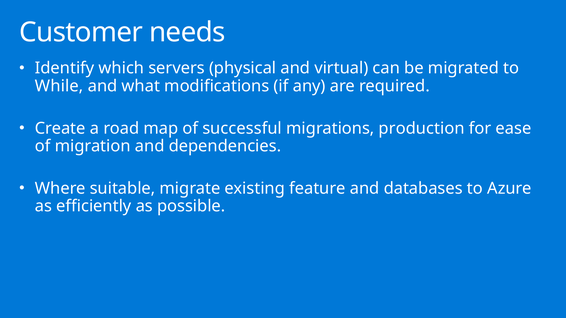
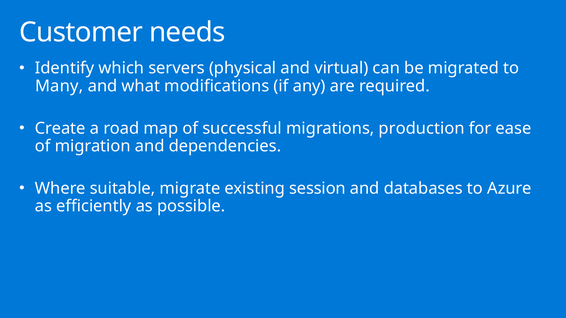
While: While -> Many
feature: feature -> session
